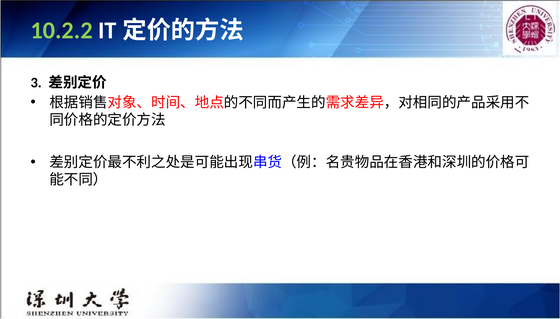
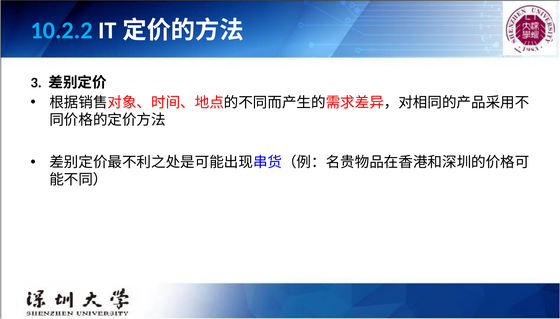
10.2.2 colour: light green -> light blue
